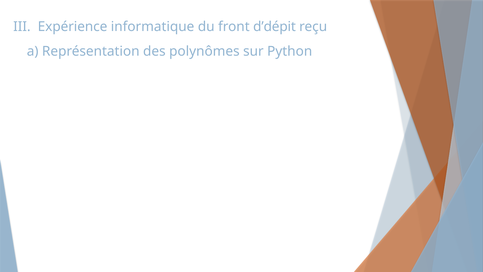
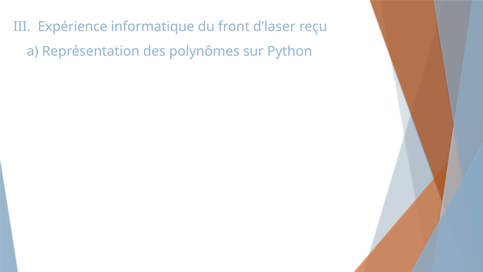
d’dépit: d’dépit -> d’laser
